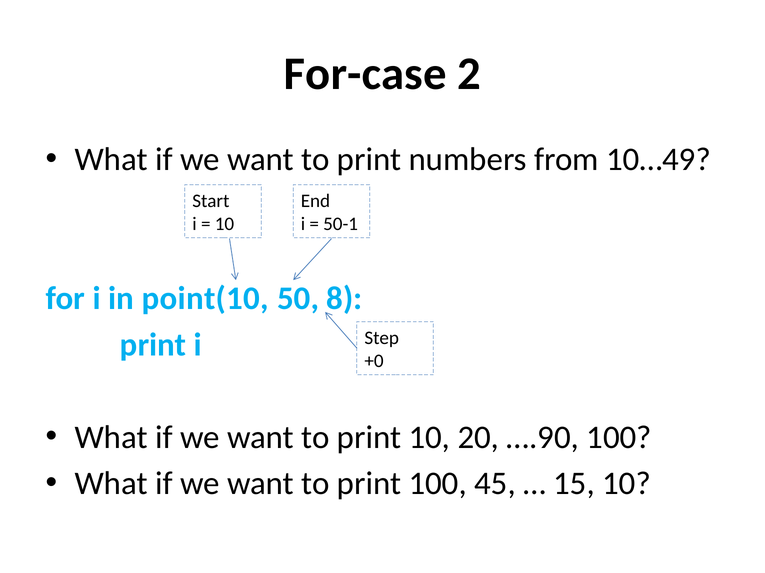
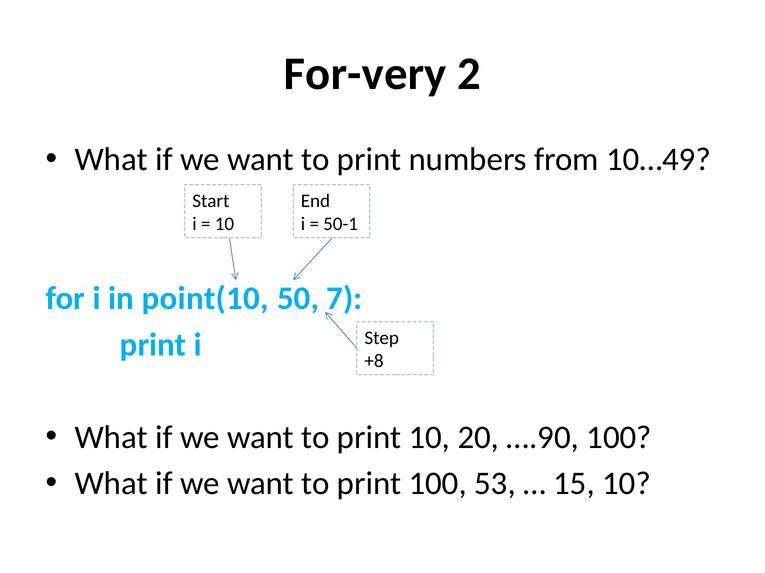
For-case: For-case -> For-very
8: 8 -> 7
+0: +0 -> +8
45: 45 -> 53
